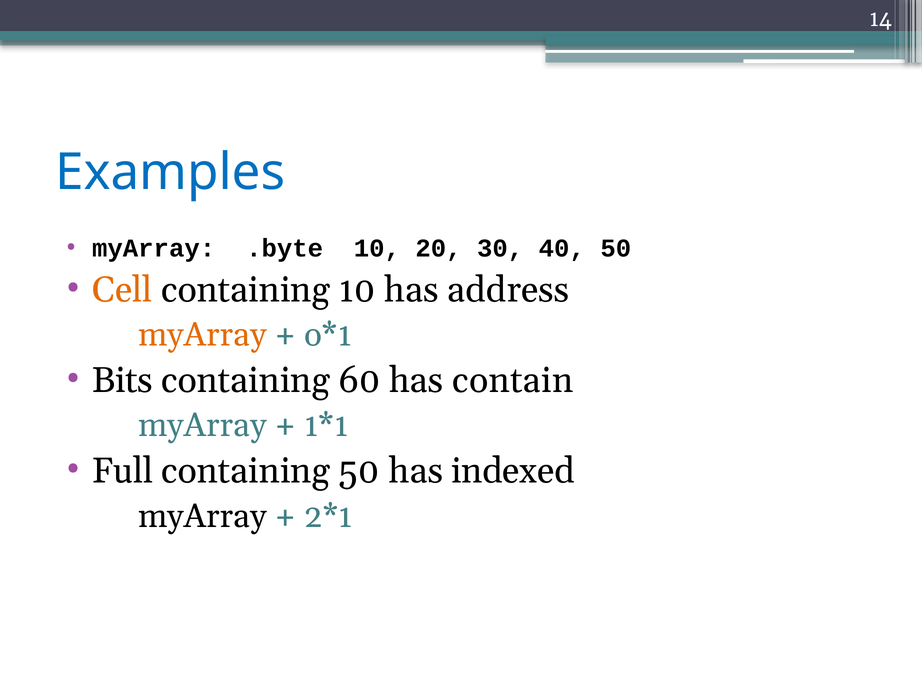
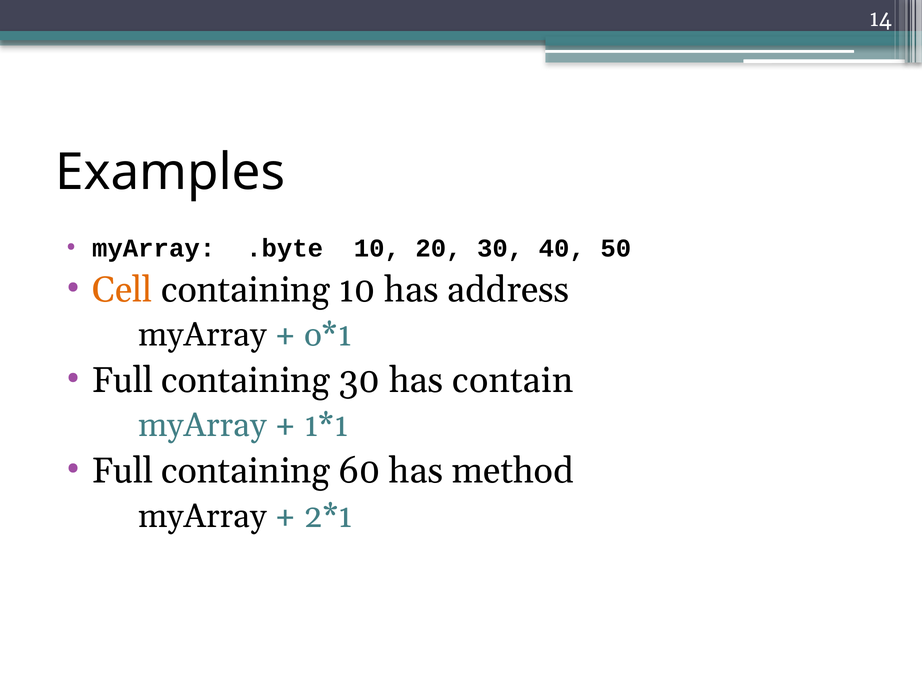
Examples colour: blue -> black
myArray at (202, 335) colour: orange -> black
Bits at (123, 381): Bits -> Full
containing 60: 60 -> 30
containing 50: 50 -> 60
indexed: indexed -> method
